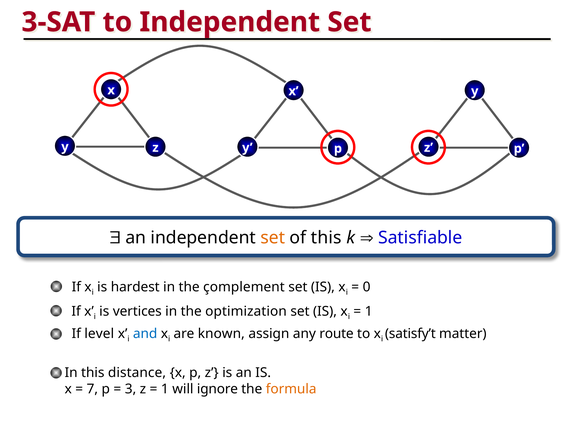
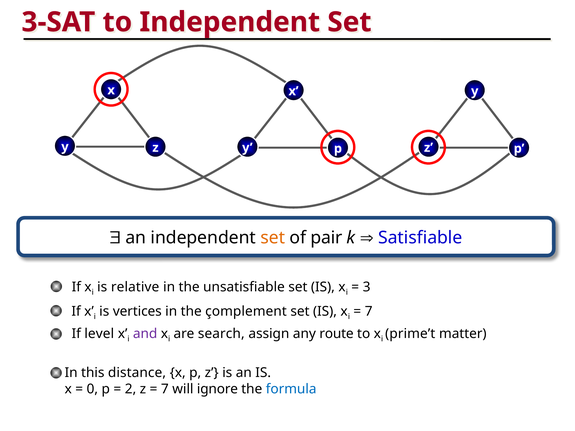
of this: this -> pair
hardest: hardest -> relative
çomplement: çomplement -> unsatisfiable
0: 0 -> 3
optimization: optimization -> çomplement
1 at (369, 312): 1 -> 7
and colour: blue -> purple
known: known -> search
satisfy’t: satisfy’t -> prime’t
7: 7 -> 0
3: 3 -> 2
1 at (165, 389): 1 -> 7
formula colour: orange -> blue
